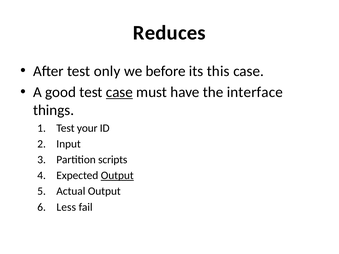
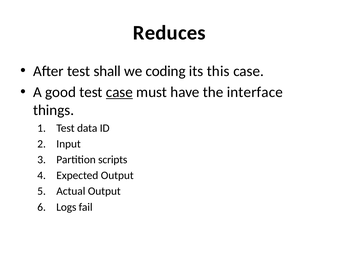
only: only -> shall
before: before -> coding
your: your -> data
Output at (117, 176) underline: present -> none
Less: Less -> Logs
